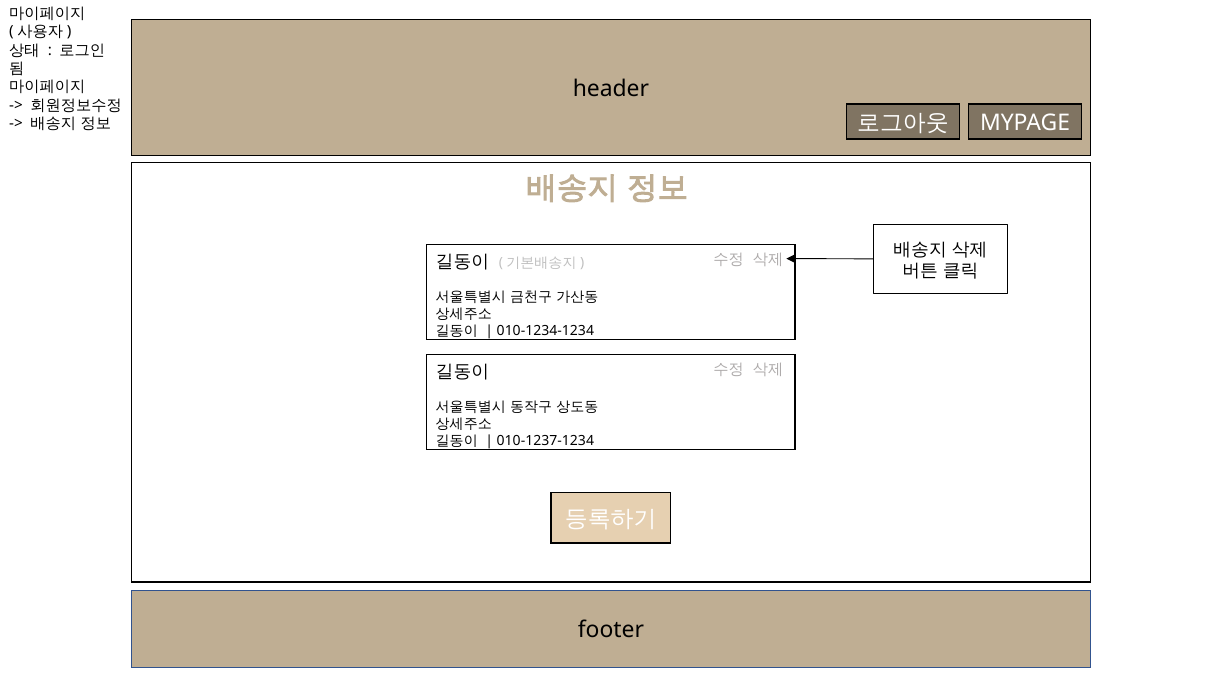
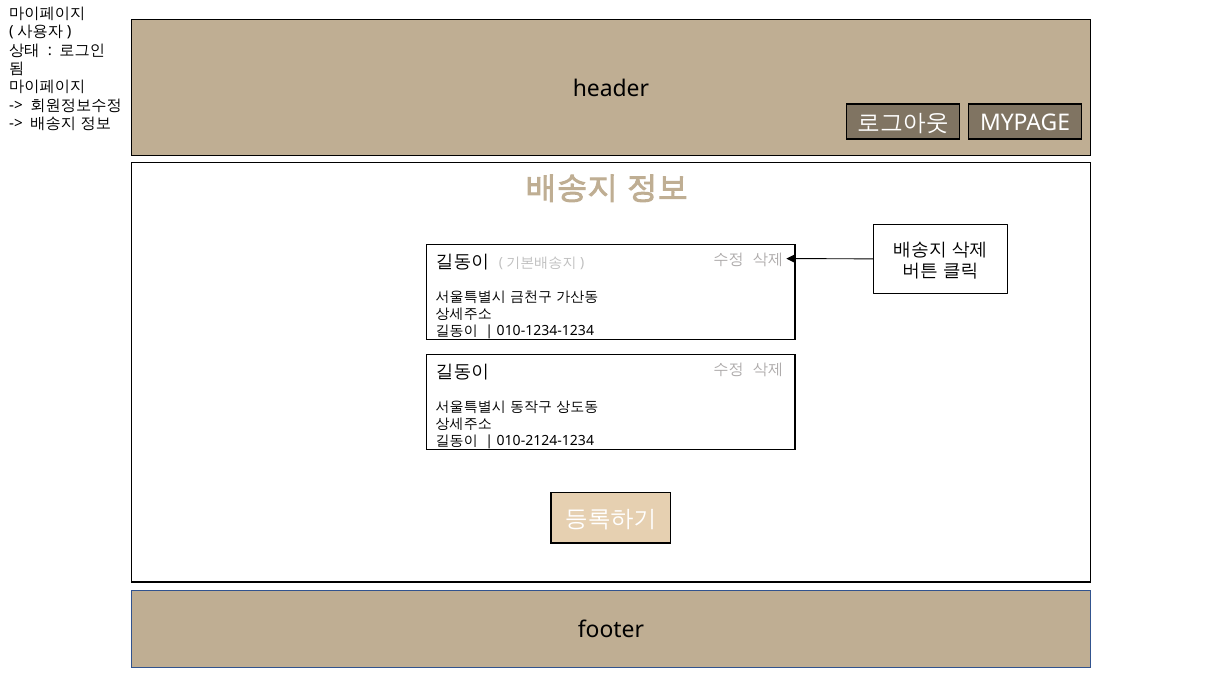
010-1237-1234: 010-1237-1234 -> 010-2124-1234
